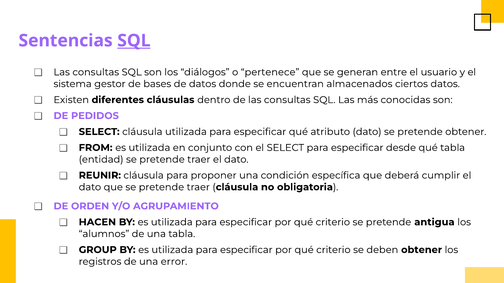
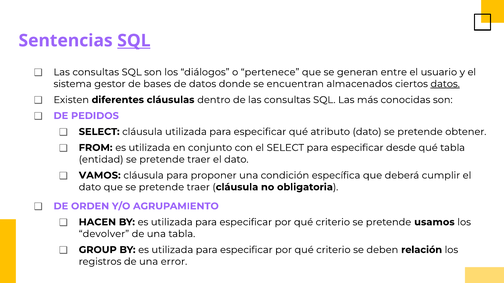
datos at (445, 84) underline: none -> present
REUNIR: REUNIR -> VAMOS
antigua: antigua -> usamos
alumnos: alumnos -> devolver
deben obtener: obtener -> relación
